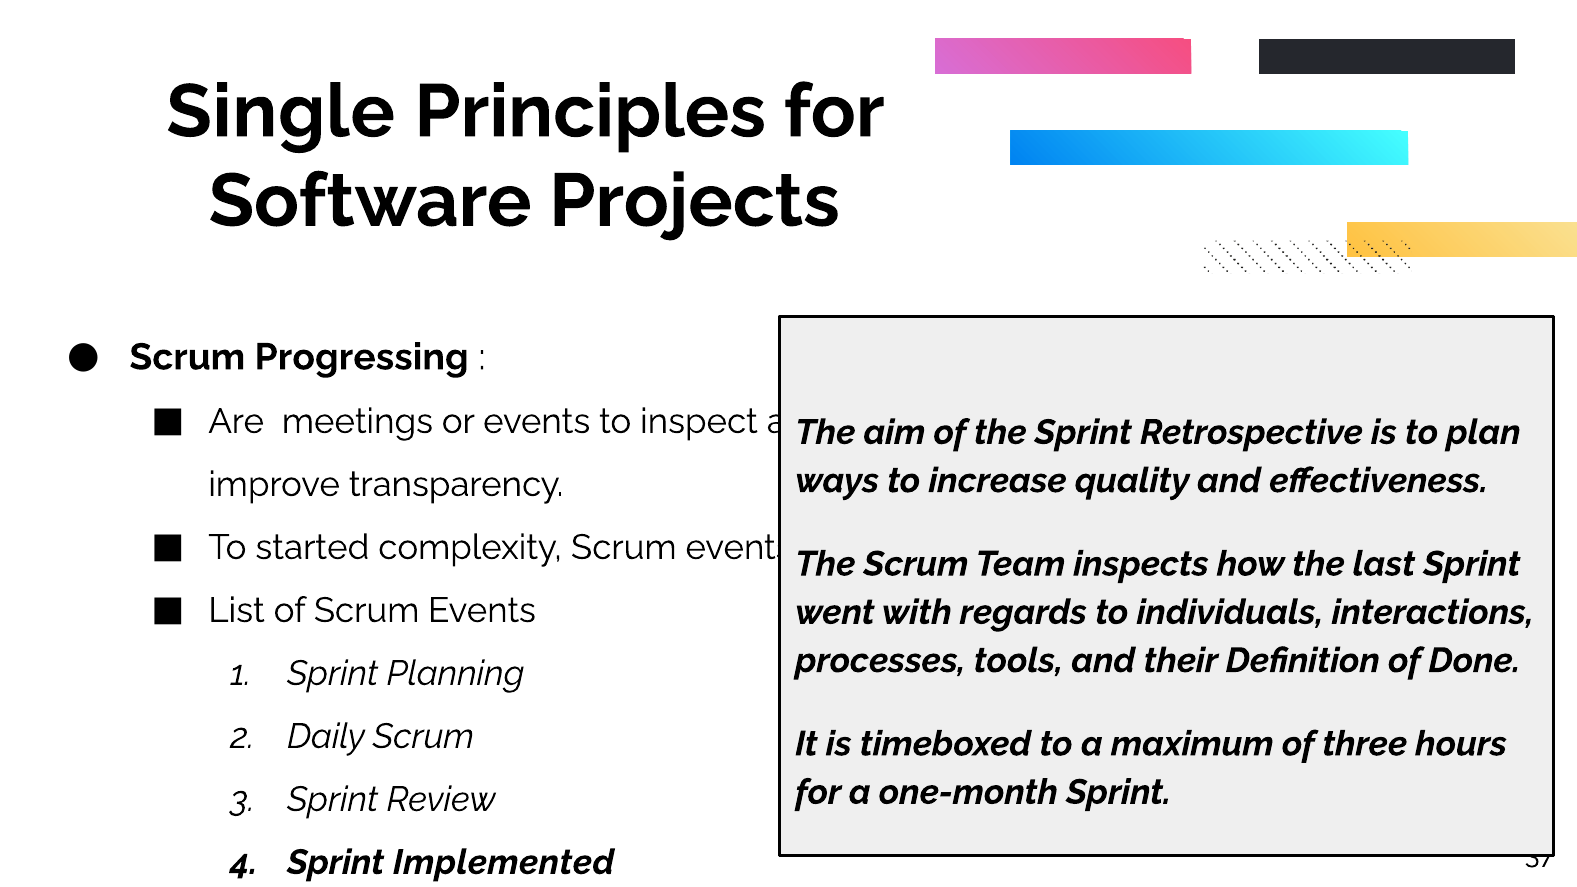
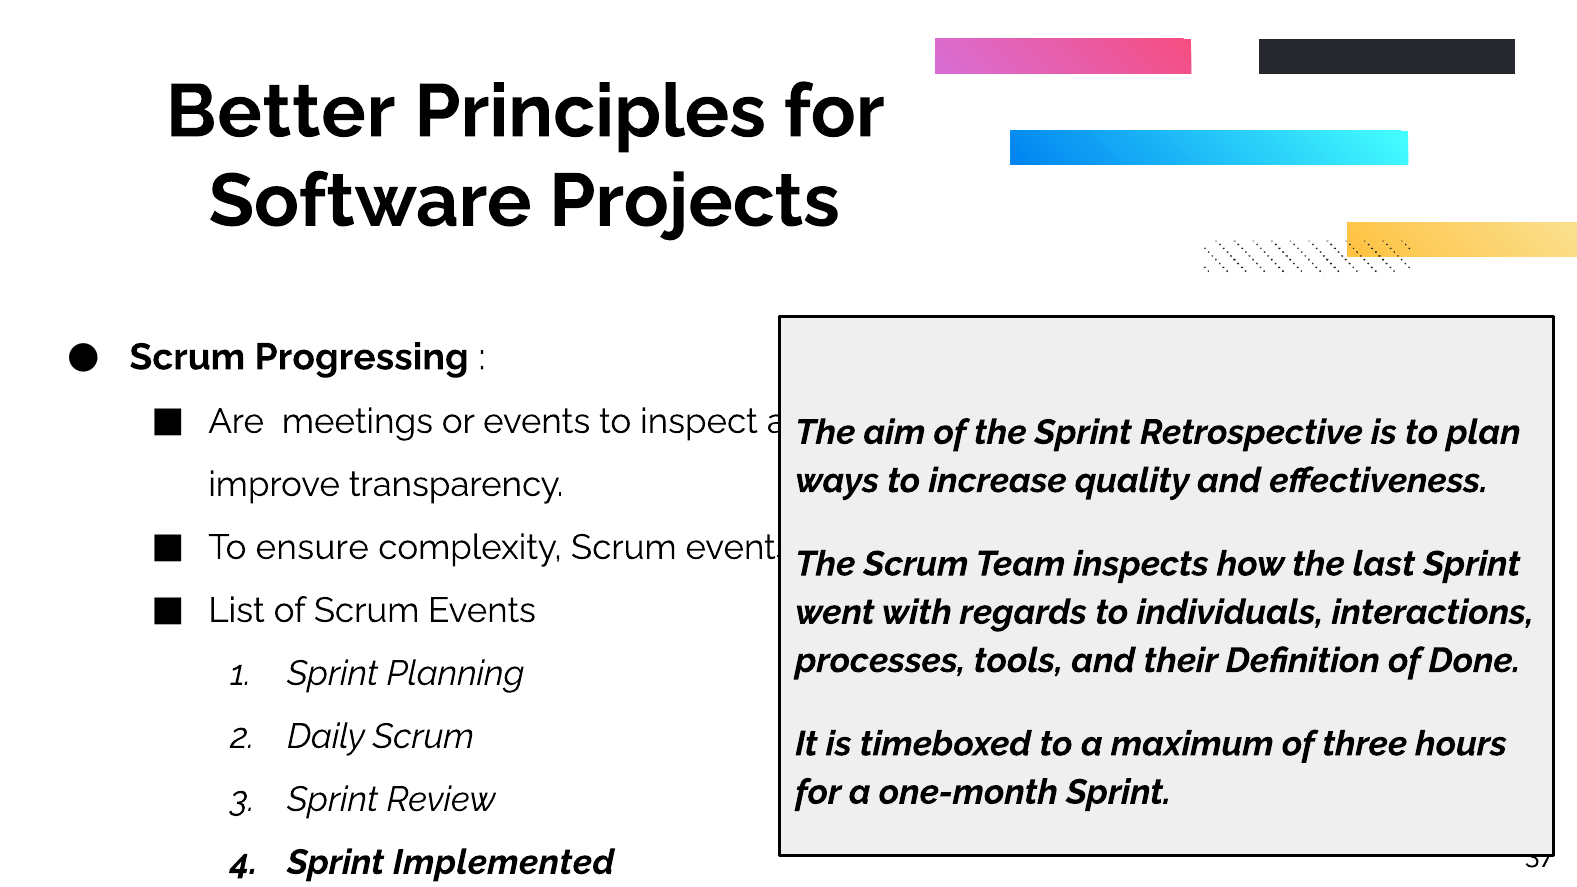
Single: Single -> Better
started: started -> ensure
